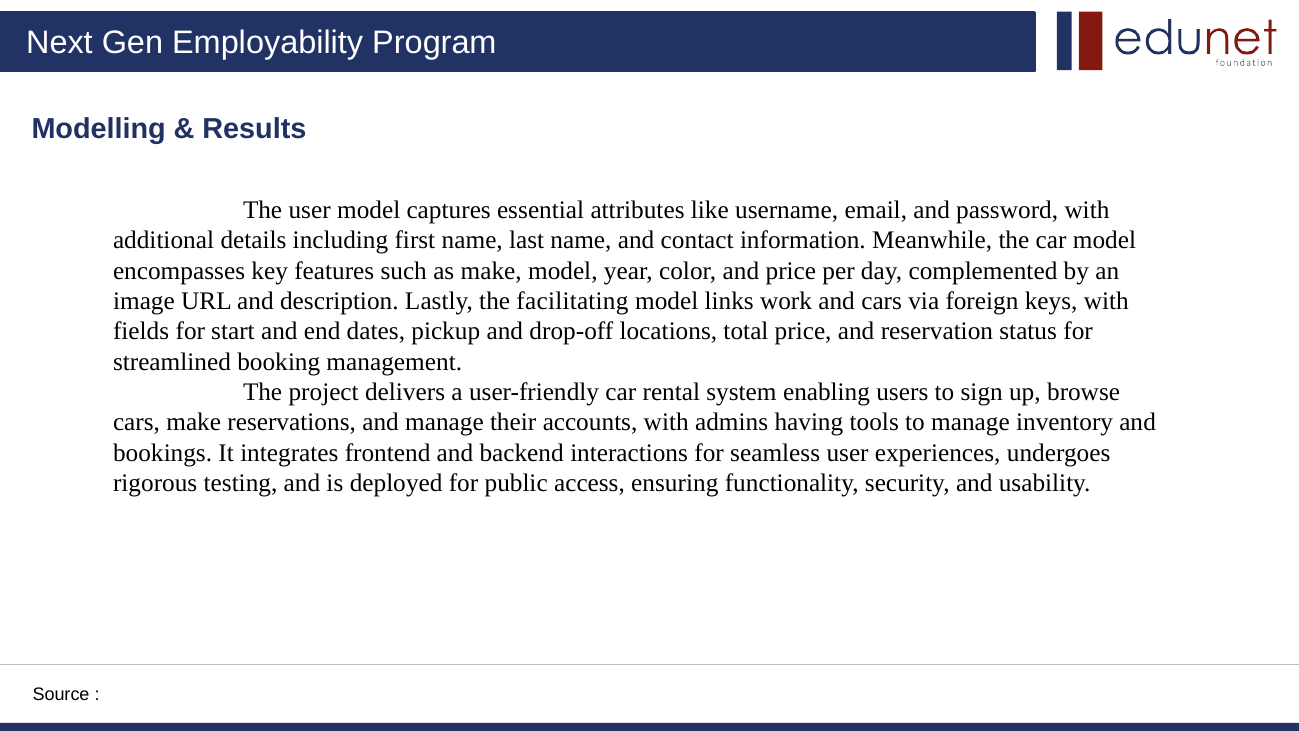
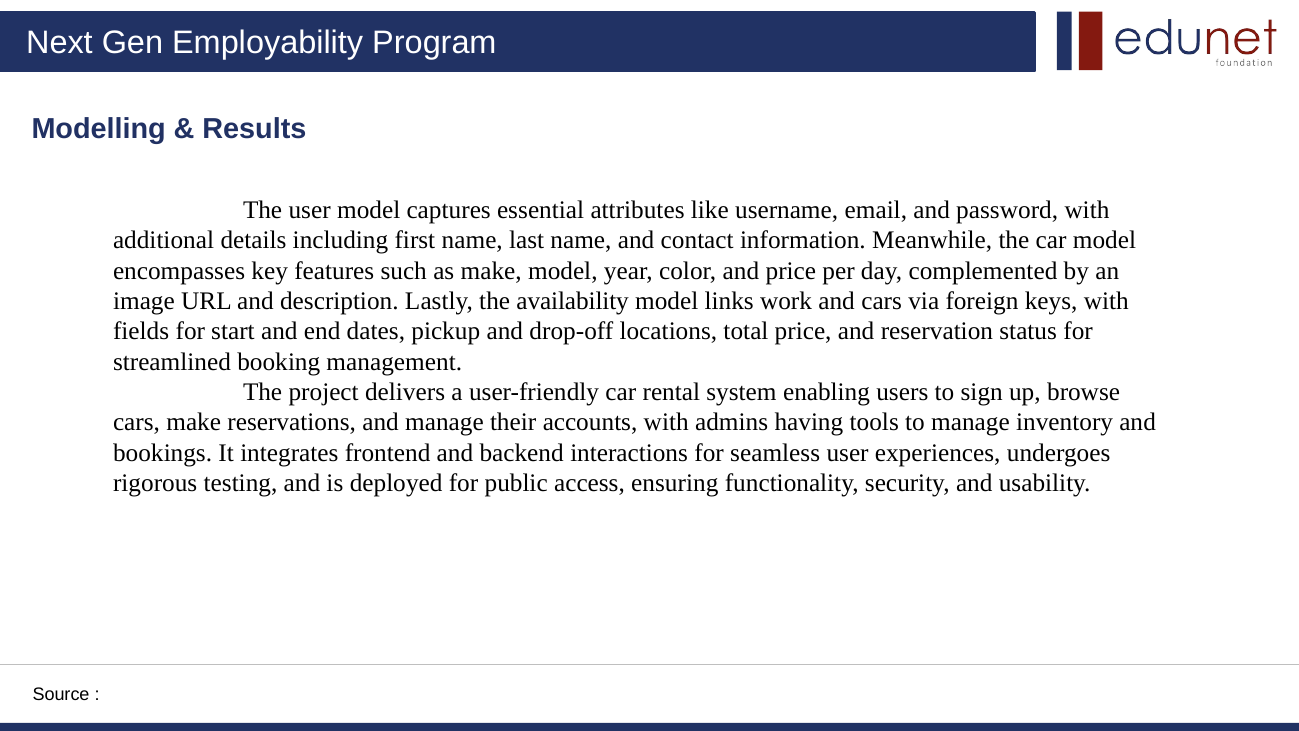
facilitating: facilitating -> availability
